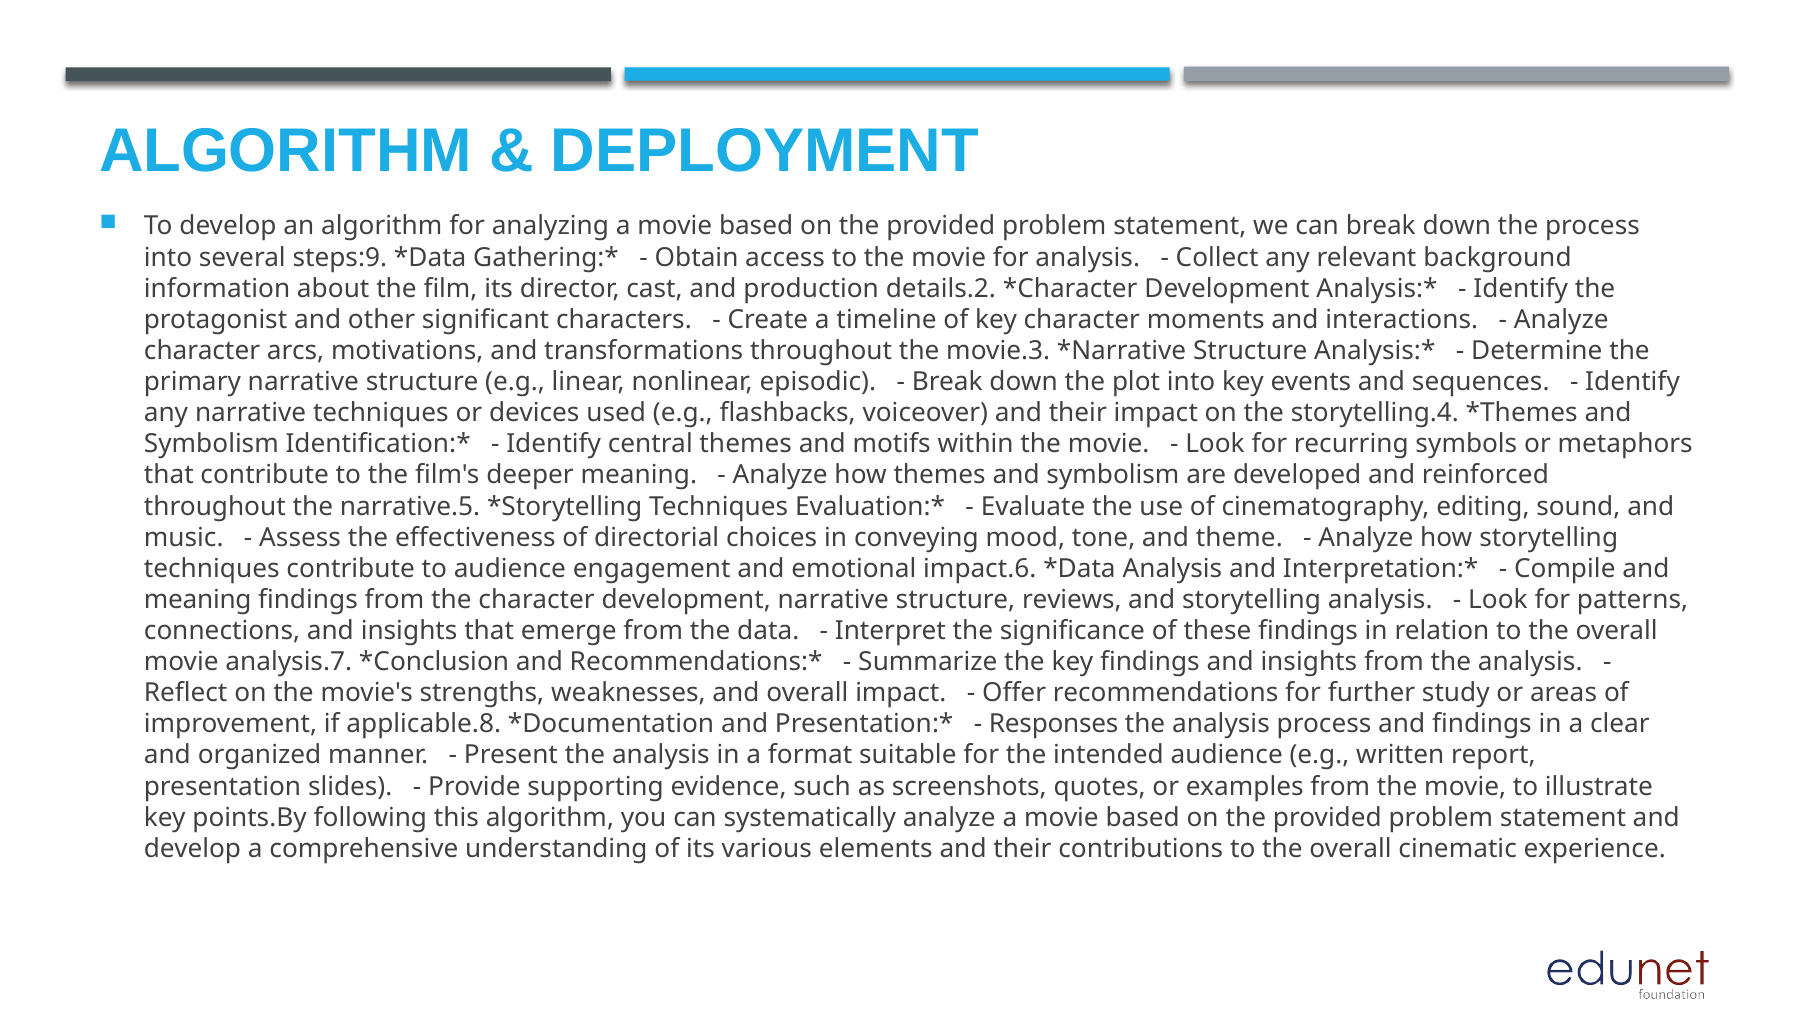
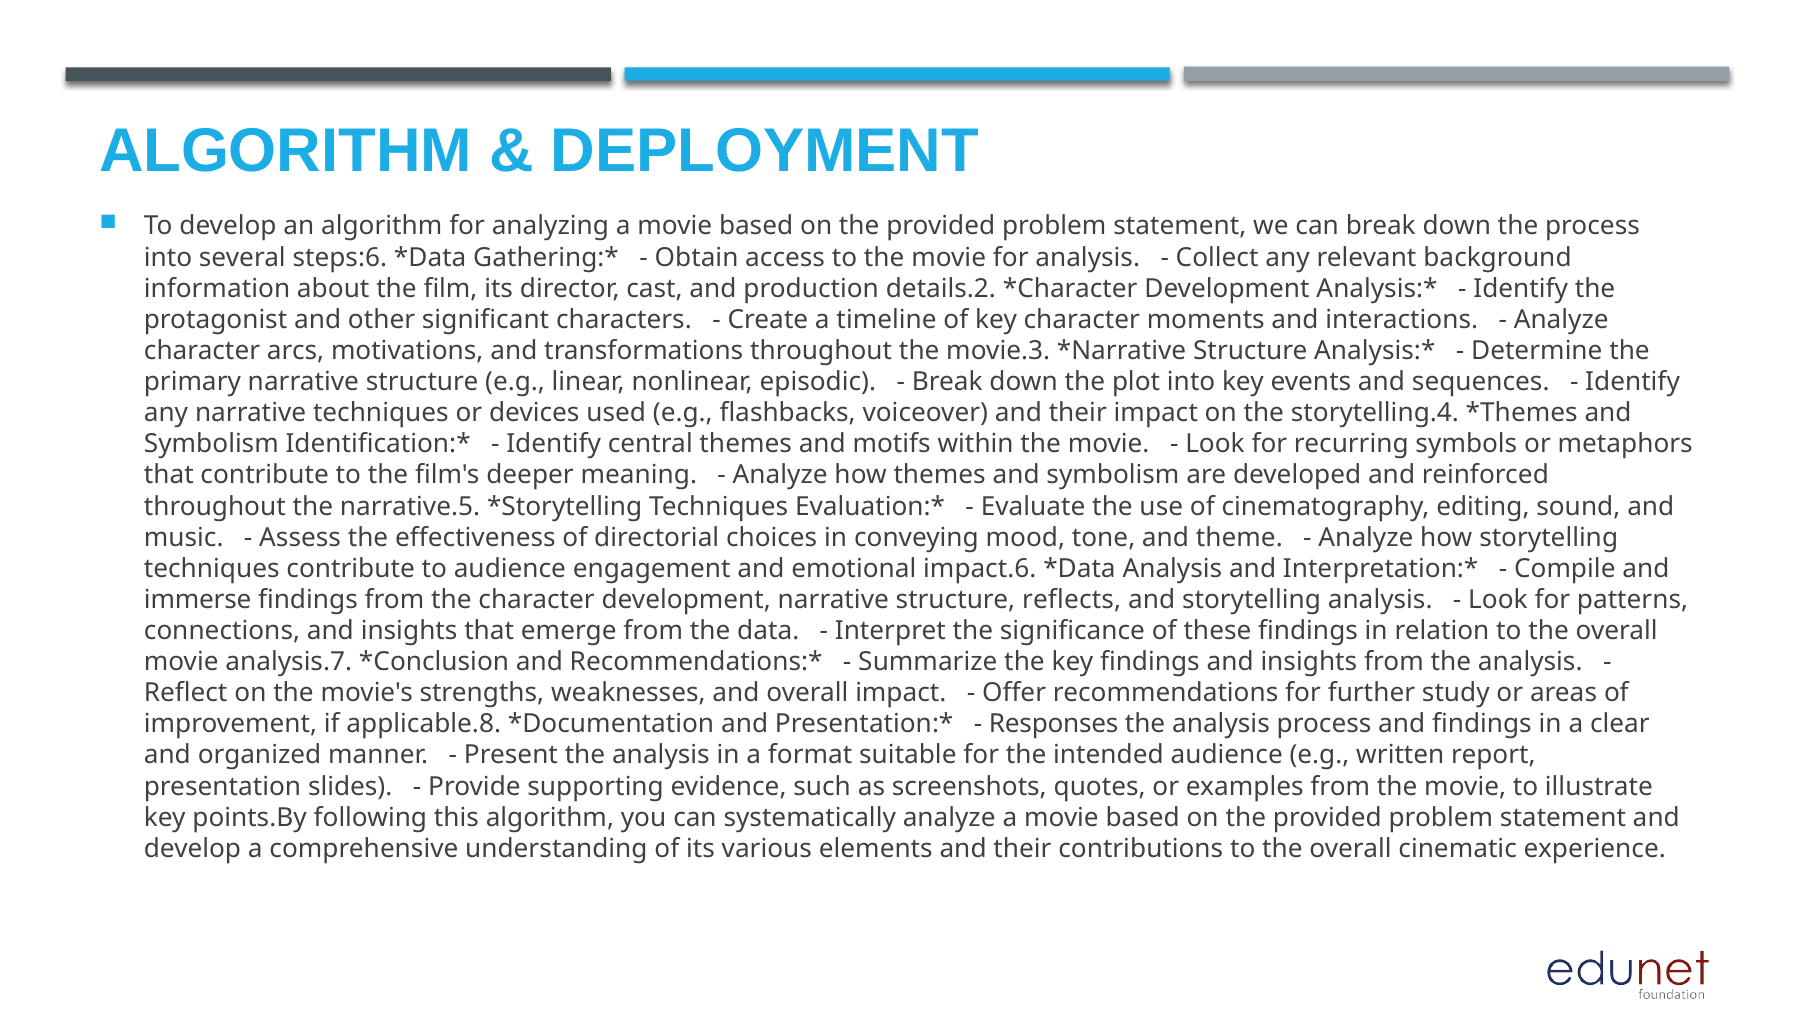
steps:9: steps:9 -> steps:6
meaning at (198, 600): meaning -> immerse
reviews: reviews -> reflects
